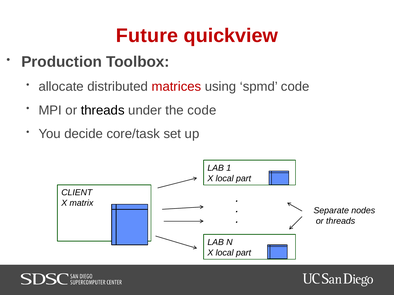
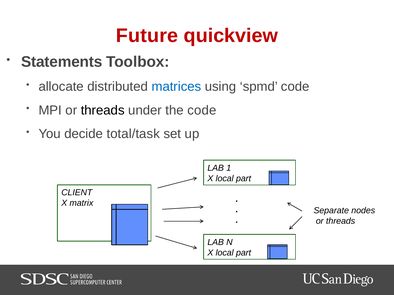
Production: Production -> Statements
matrices colour: red -> blue
core/task: core/task -> total/task
